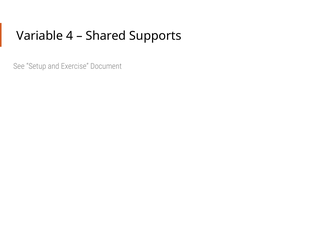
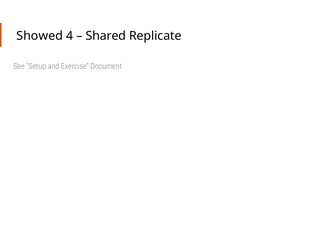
Variable: Variable -> Showed
Supports: Supports -> Replicate
